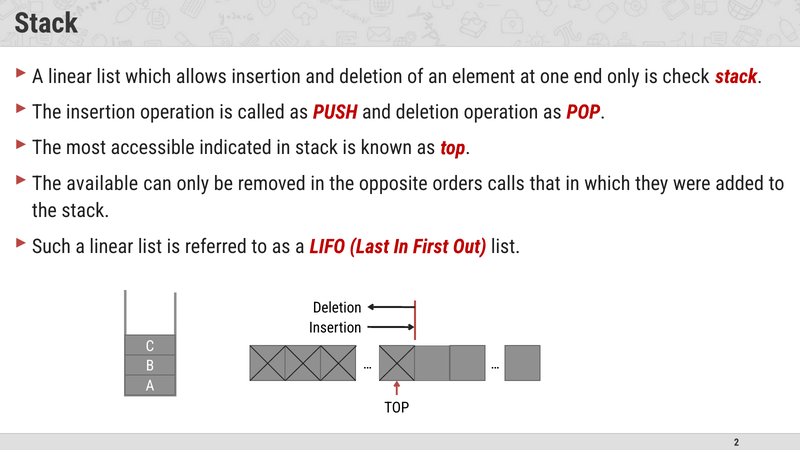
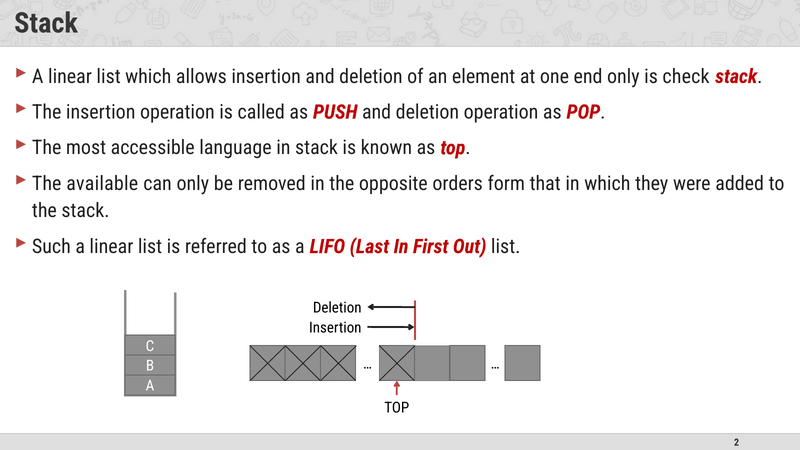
indicated: indicated -> language
calls: calls -> form
